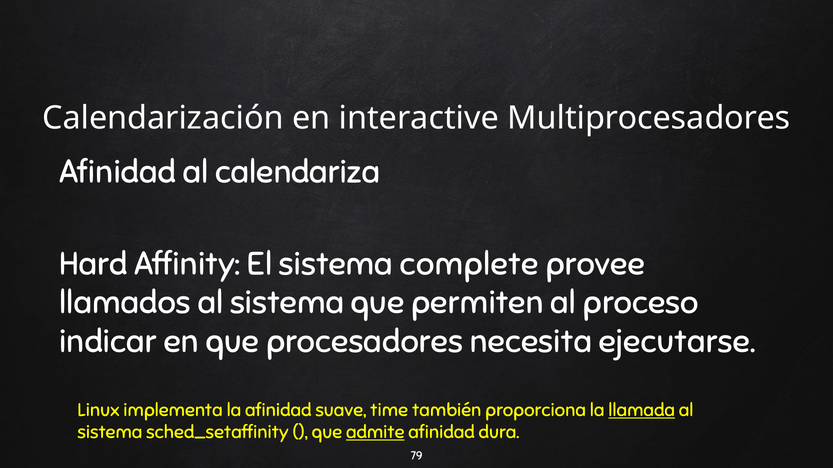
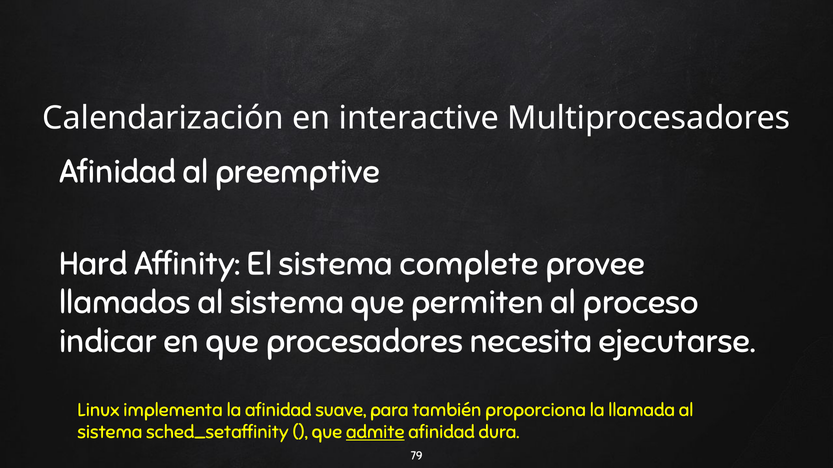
calendariza: calendariza -> preemptive
time: time -> para
llamada underline: present -> none
